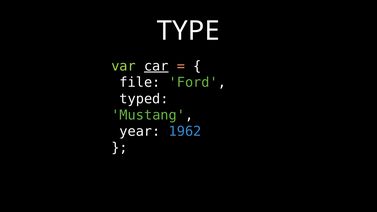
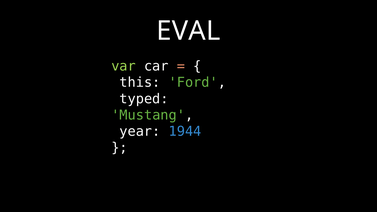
TYPE: TYPE -> EVAL
car underline: present -> none
file: file -> this
1962: 1962 -> 1944
